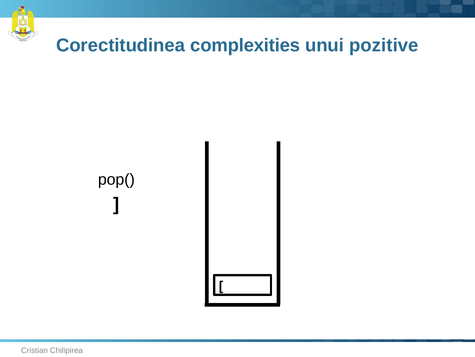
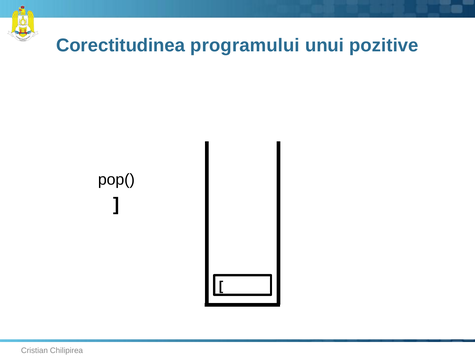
complexities: complexities -> programului
